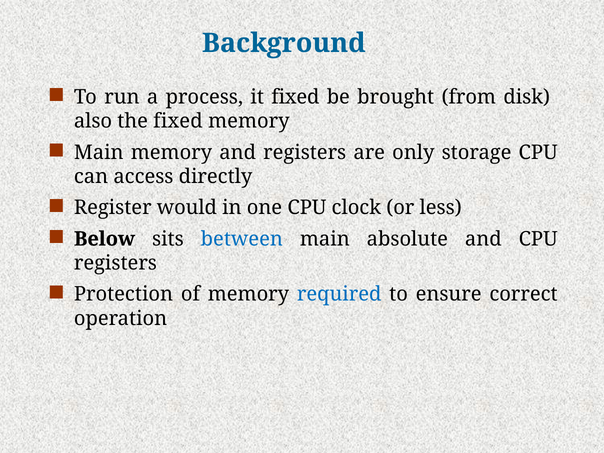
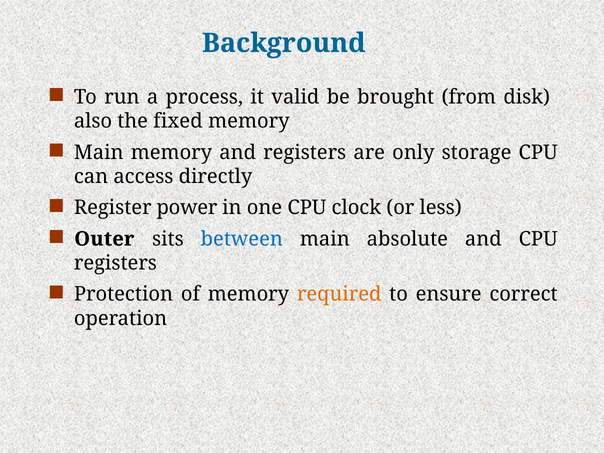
it fixed: fixed -> valid
would: would -> power
Below: Below -> Outer
required colour: blue -> orange
